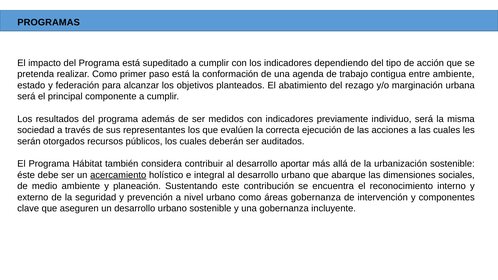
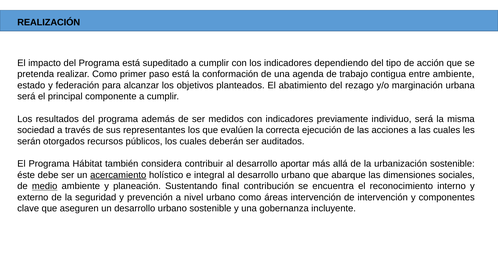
PROGRAMAS: PROGRAMAS -> REALIZACIÓN
medio underline: none -> present
este: este -> final
áreas gobernanza: gobernanza -> intervención
